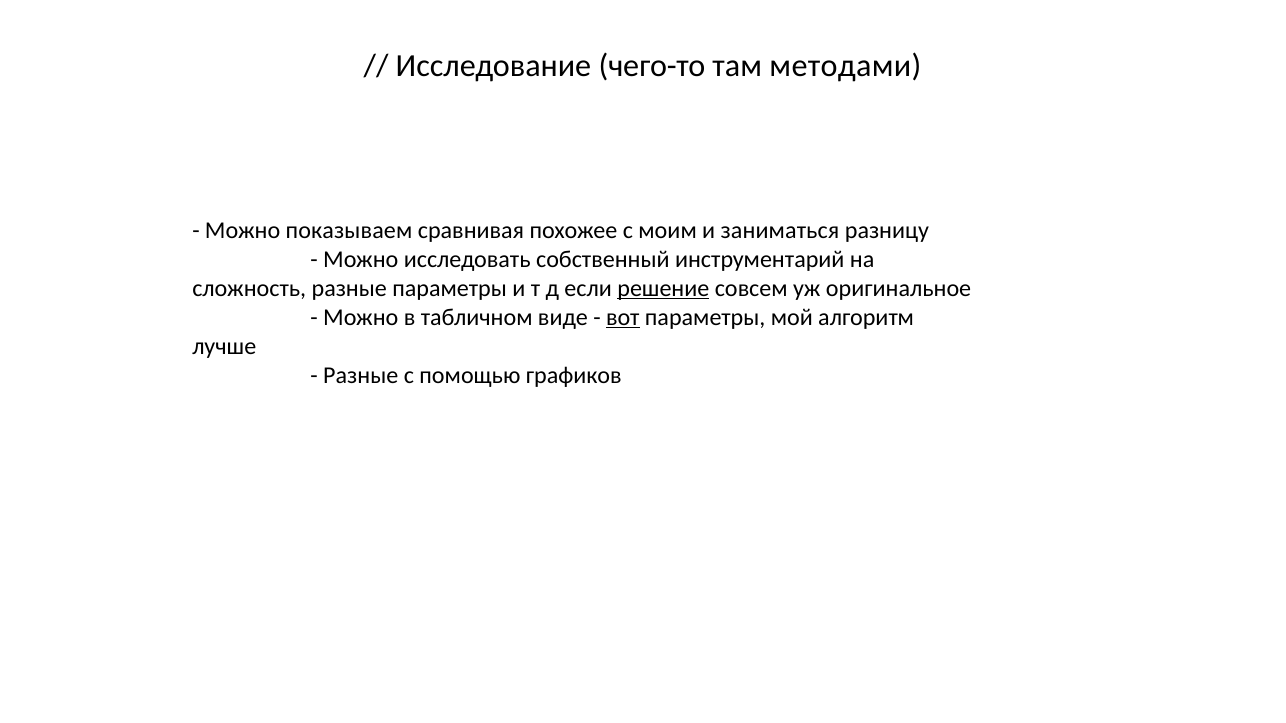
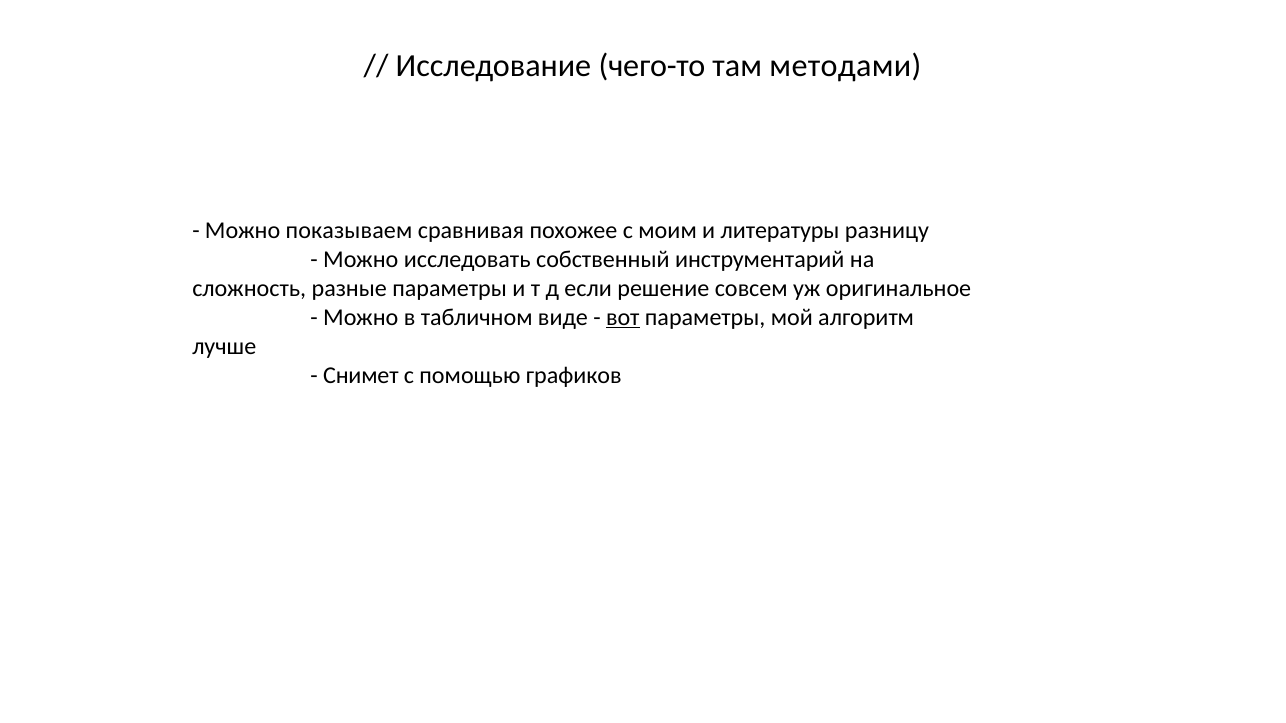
заниматься: заниматься -> литературы
решение underline: present -> none
Разные at (361, 375): Разные -> Снимет
